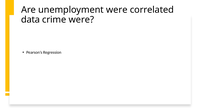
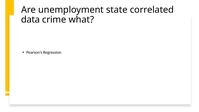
unemployment were: were -> state
crime were: were -> what
